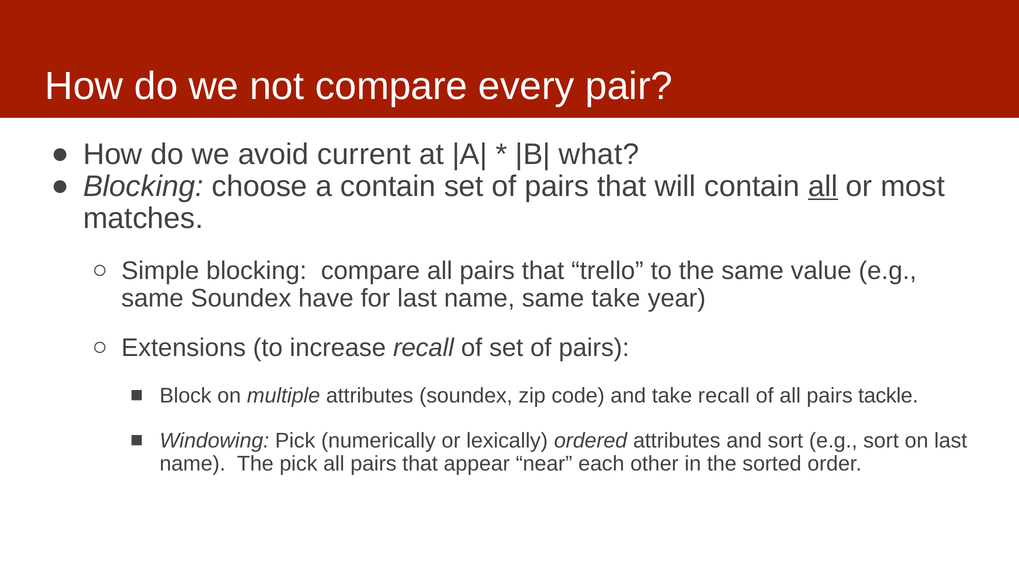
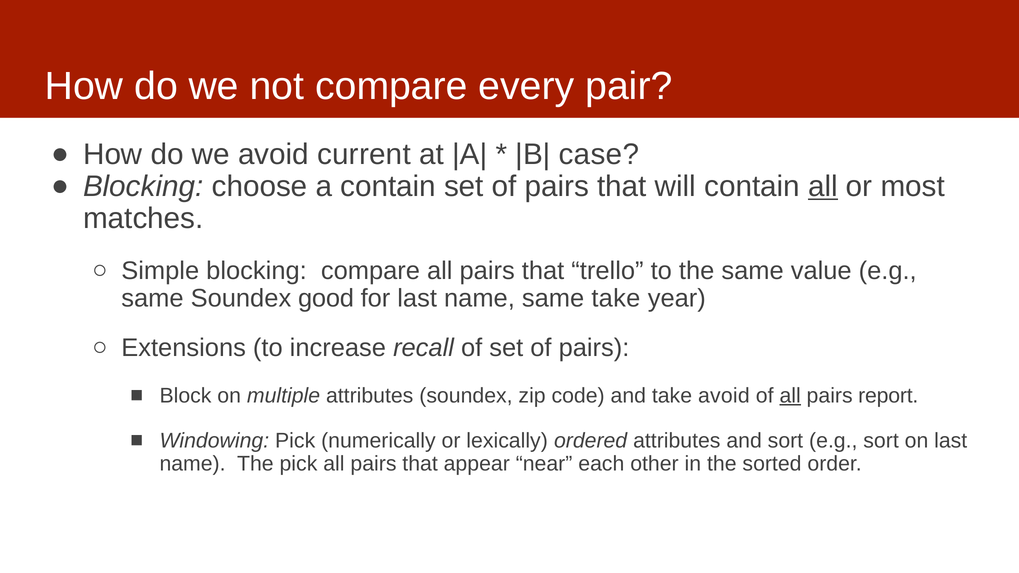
what: what -> case
have: have -> good
take recall: recall -> avoid
all at (790, 396) underline: none -> present
tackle: tackle -> report
